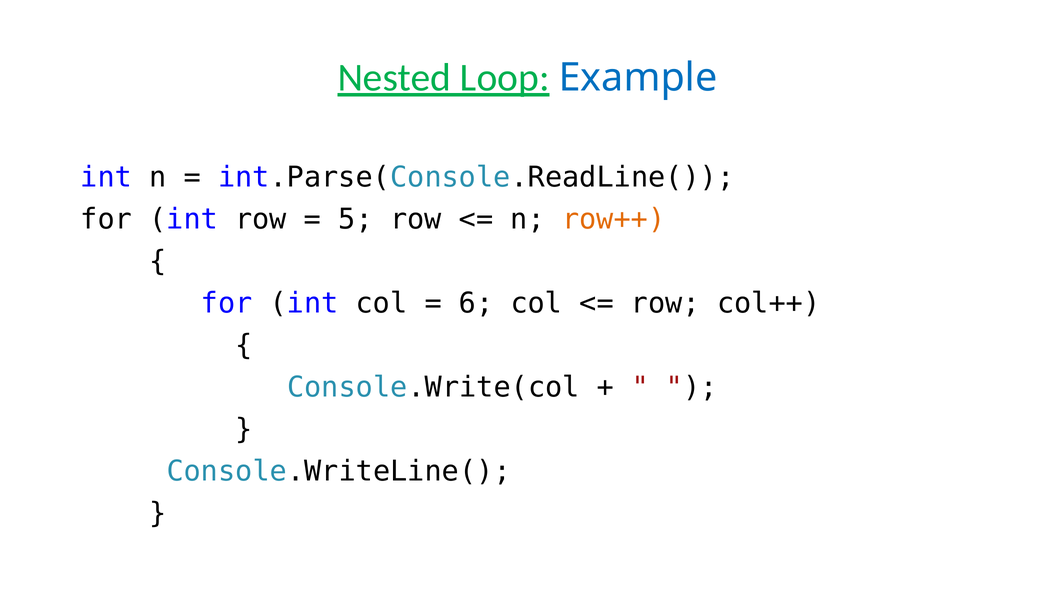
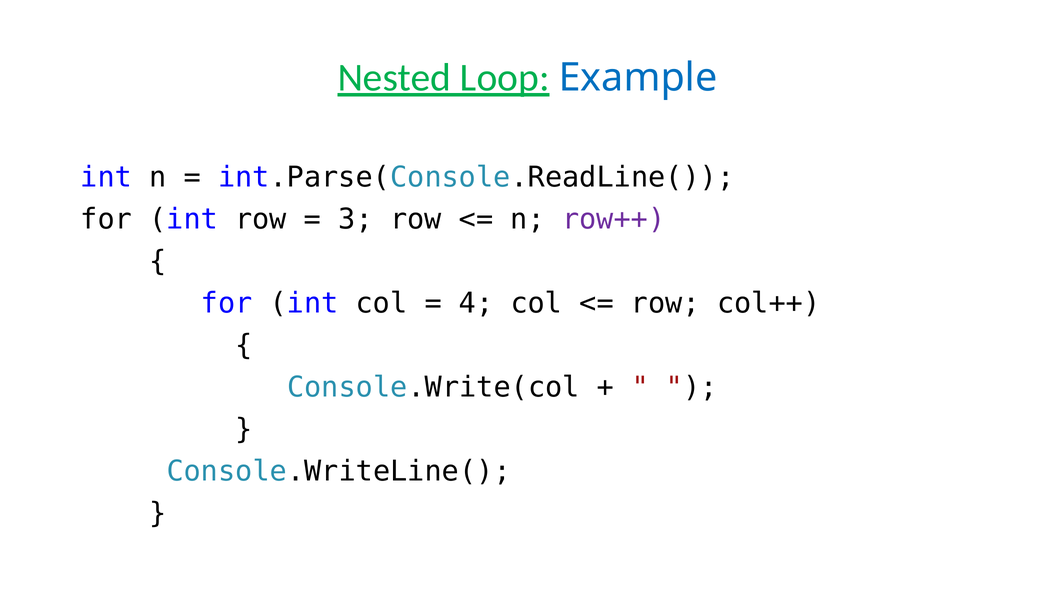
5: 5 -> 3
row++ colour: orange -> purple
6: 6 -> 4
